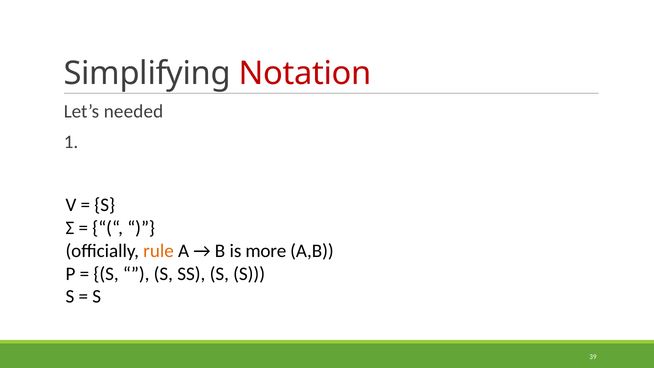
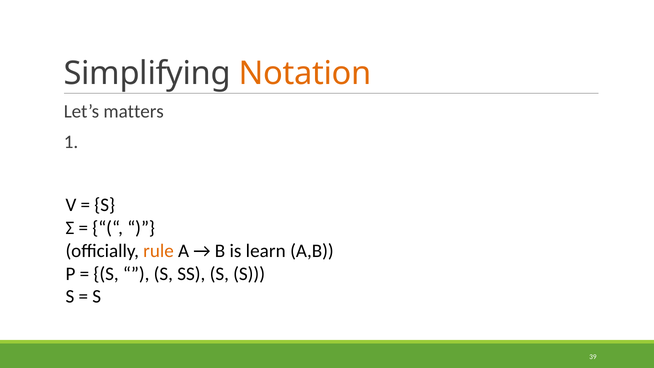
Notation colour: red -> orange
needed: needed -> matters
more: more -> learn
